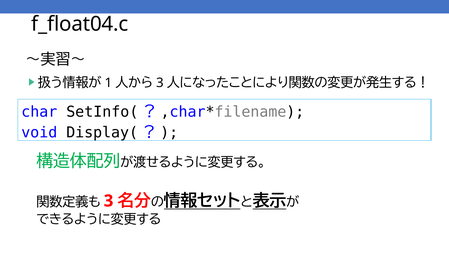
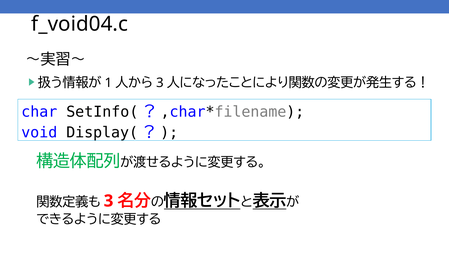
f_float04.c: f_float04.c -> f_void04.c
